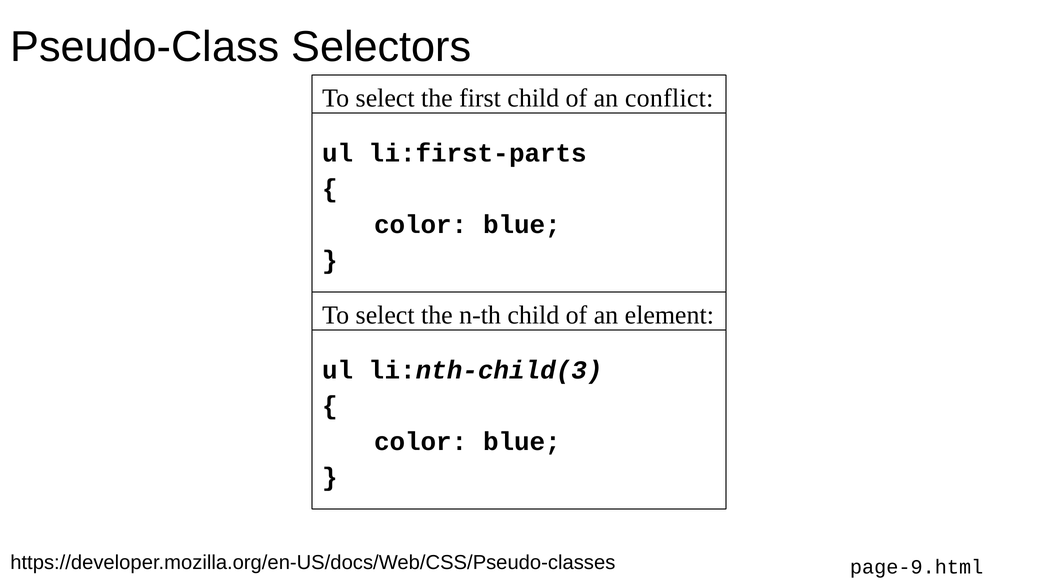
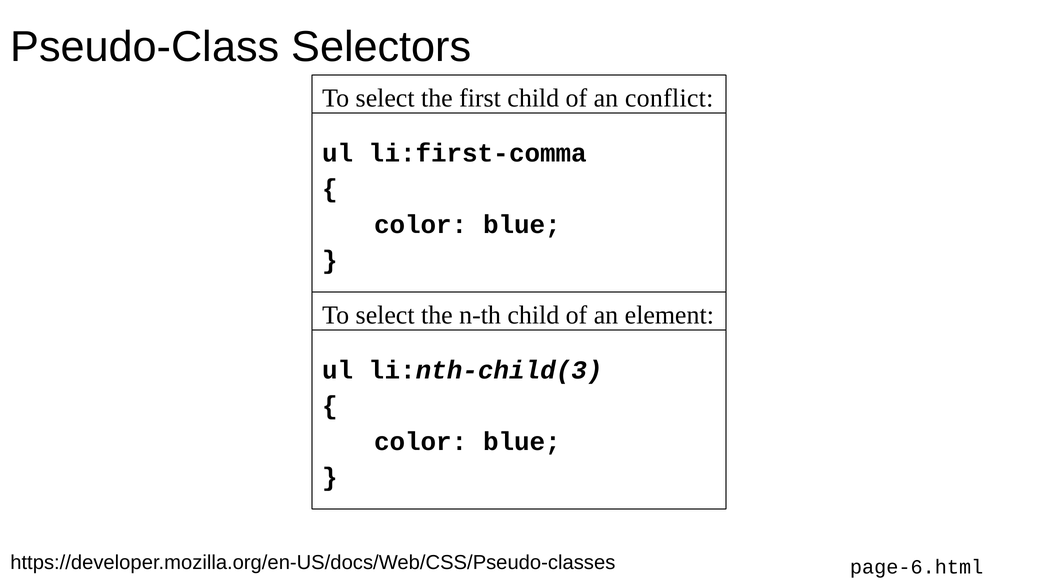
li:first-parts: li:first-parts -> li:first-comma
page-9.html: page-9.html -> page-6.html
